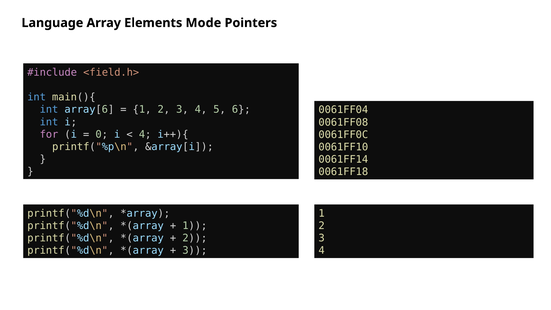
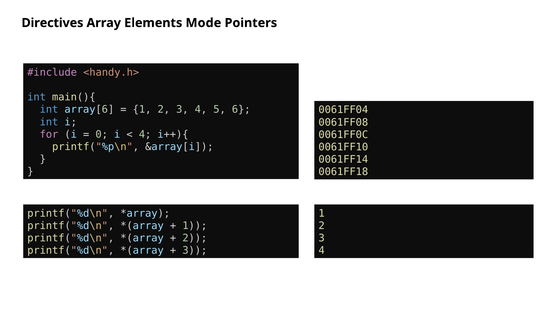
Language: Language -> Directives
<field.h>: <field.h> -> <handy.h>
